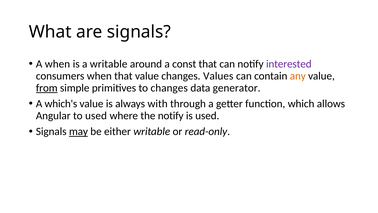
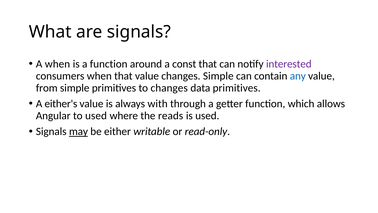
a writable: writable -> function
changes Values: Values -> Simple
any colour: orange -> blue
from underline: present -> none
data generator: generator -> primitives
which's: which's -> either's
the notify: notify -> reads
